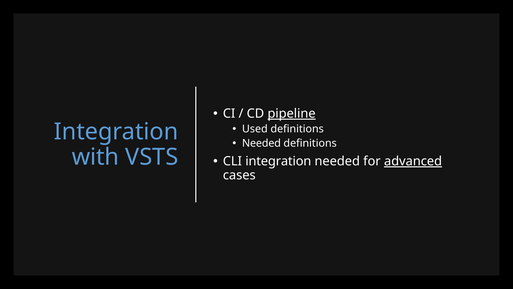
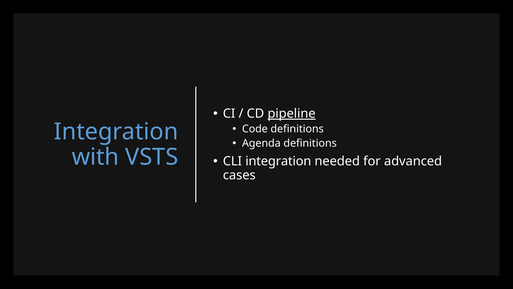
Used: Used -> Code
Needed at (261, 143): Needed -> Agenda
advanced underline: present -> none
